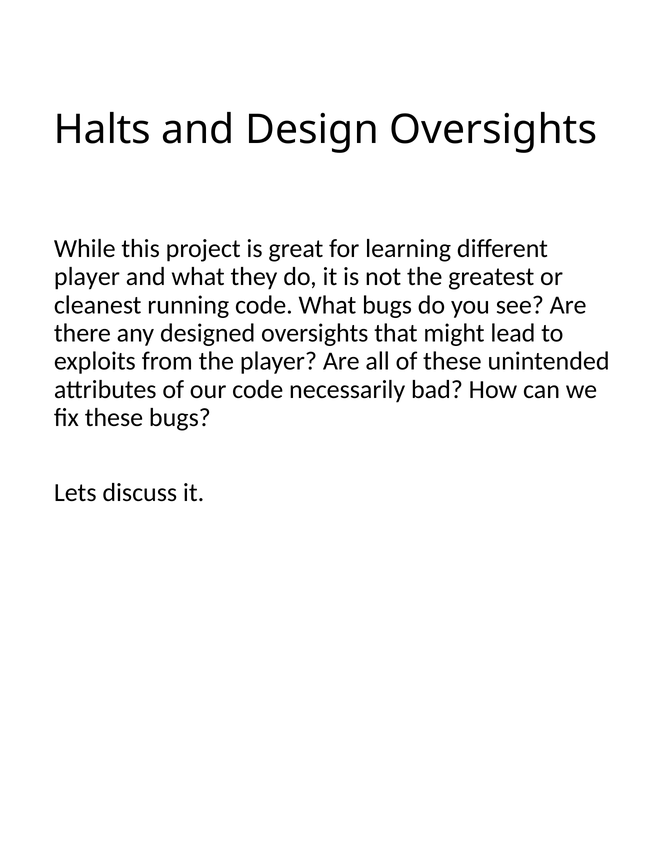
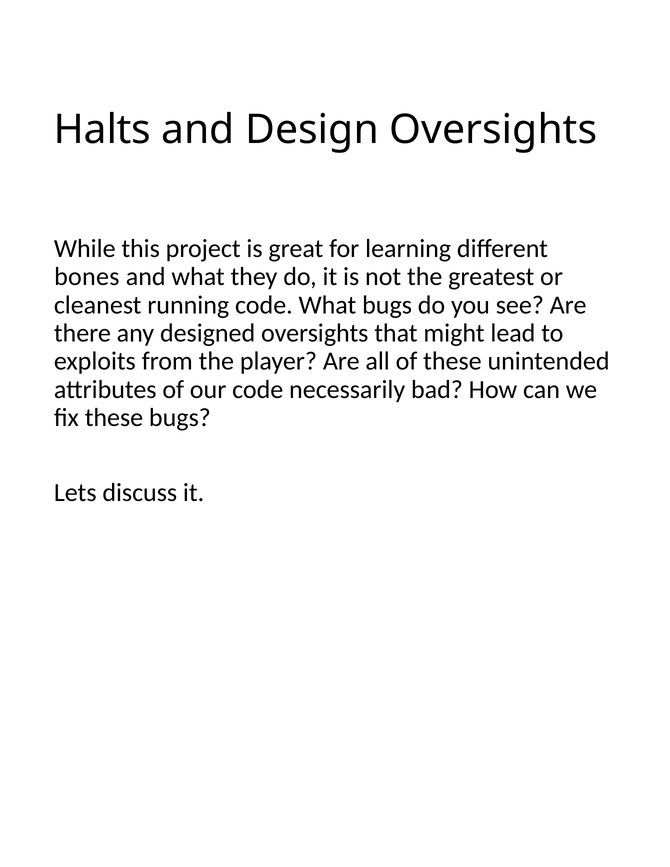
player at (87, 277): player -> bones
